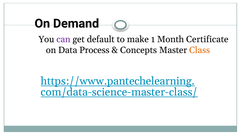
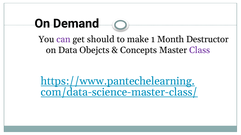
default: default -> should
Certificate: Certificate -> Destructor
Process: Process -> Obejcts
Class colour: orange -> purple
